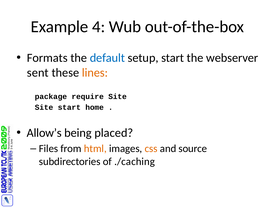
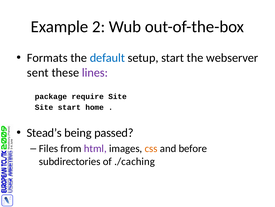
4: 4 -> 2
lines colour: orange -> purple
Allow’s: Allow’s -> Stead’s
placed: placed -> passed
html colour: orange -> purple
source: source -> before
